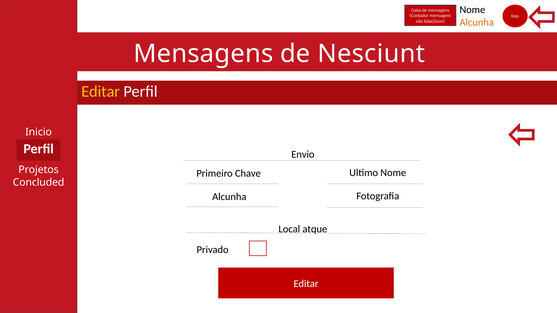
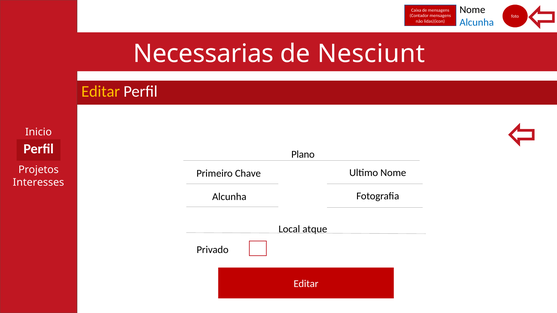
Alcunha at (477, 22) colour: orange -> blue
Mensagens at (203, 54): Mensagens -> Necessarias
Envio: Envio -> Plano
Concluded: Concluded -> Interesses
